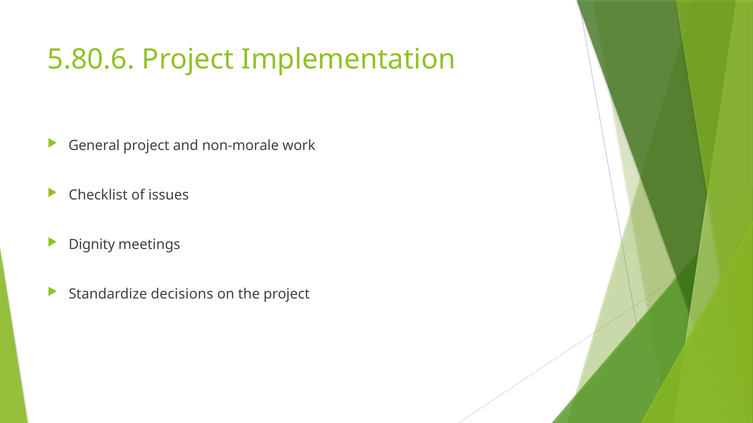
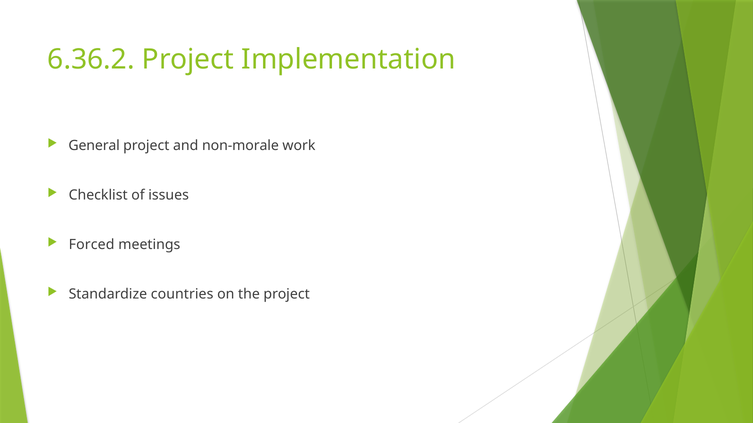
5.80.6: 5.80.6 -> 6.36.2
Dignity: Dignity -> Forced
decisions: decisions -> countries
